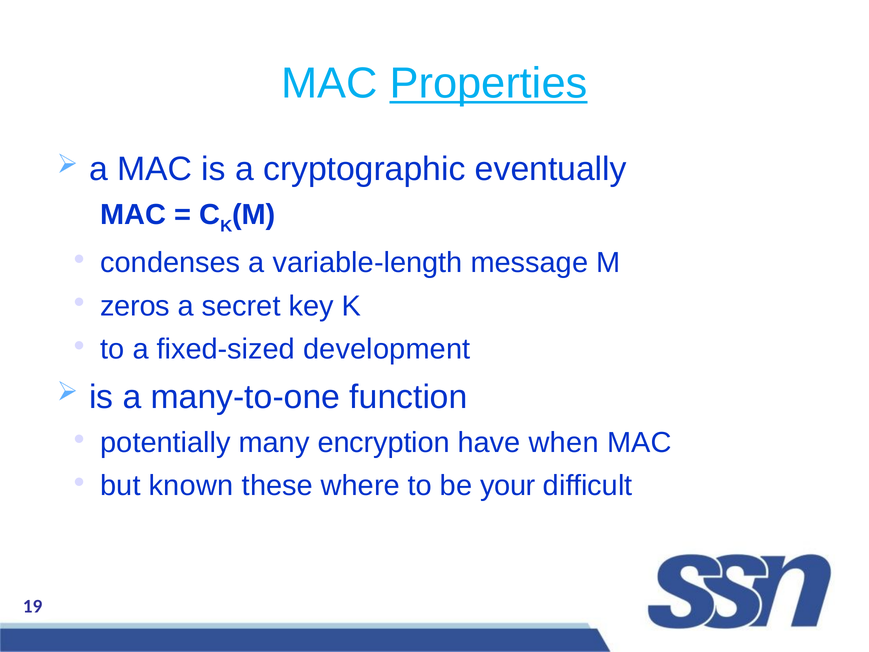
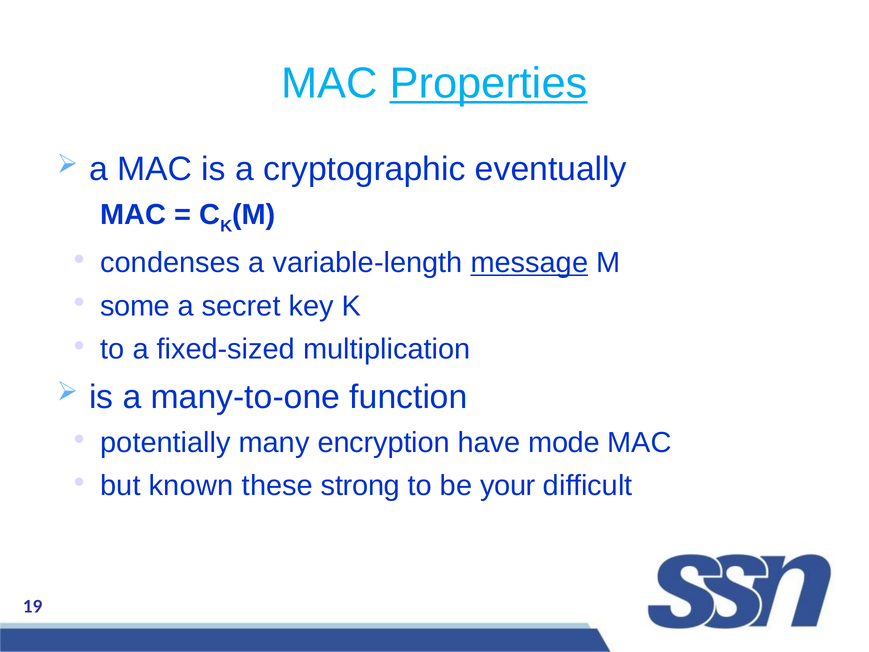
message underline: none -> present
zeros: zeros -> some
development: development -> multiplication
when: when -> mode
where: where -> strong
